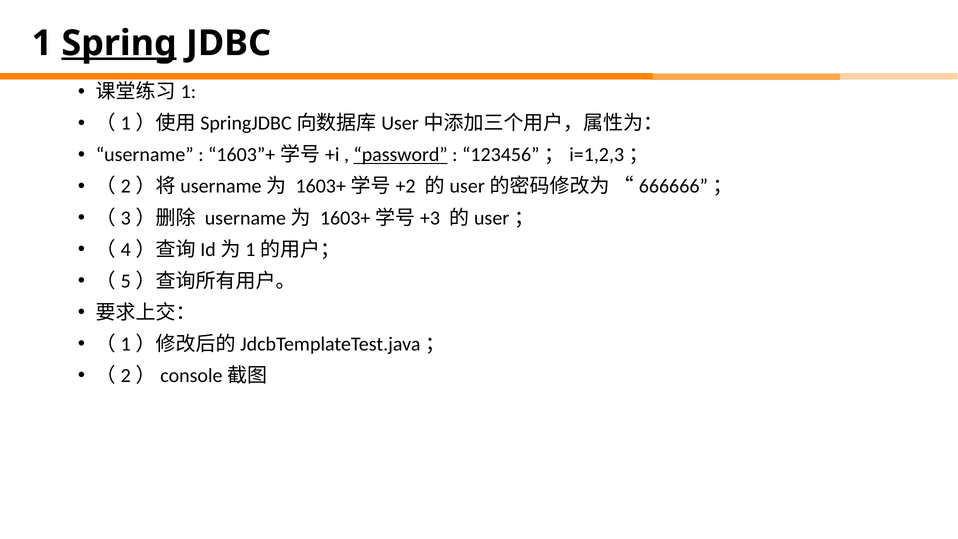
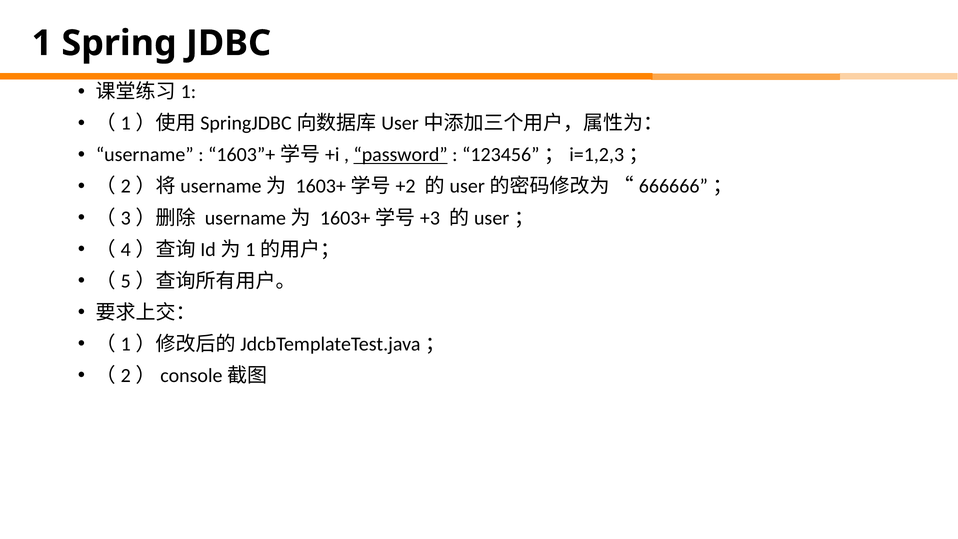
Spring underline: present -> none
